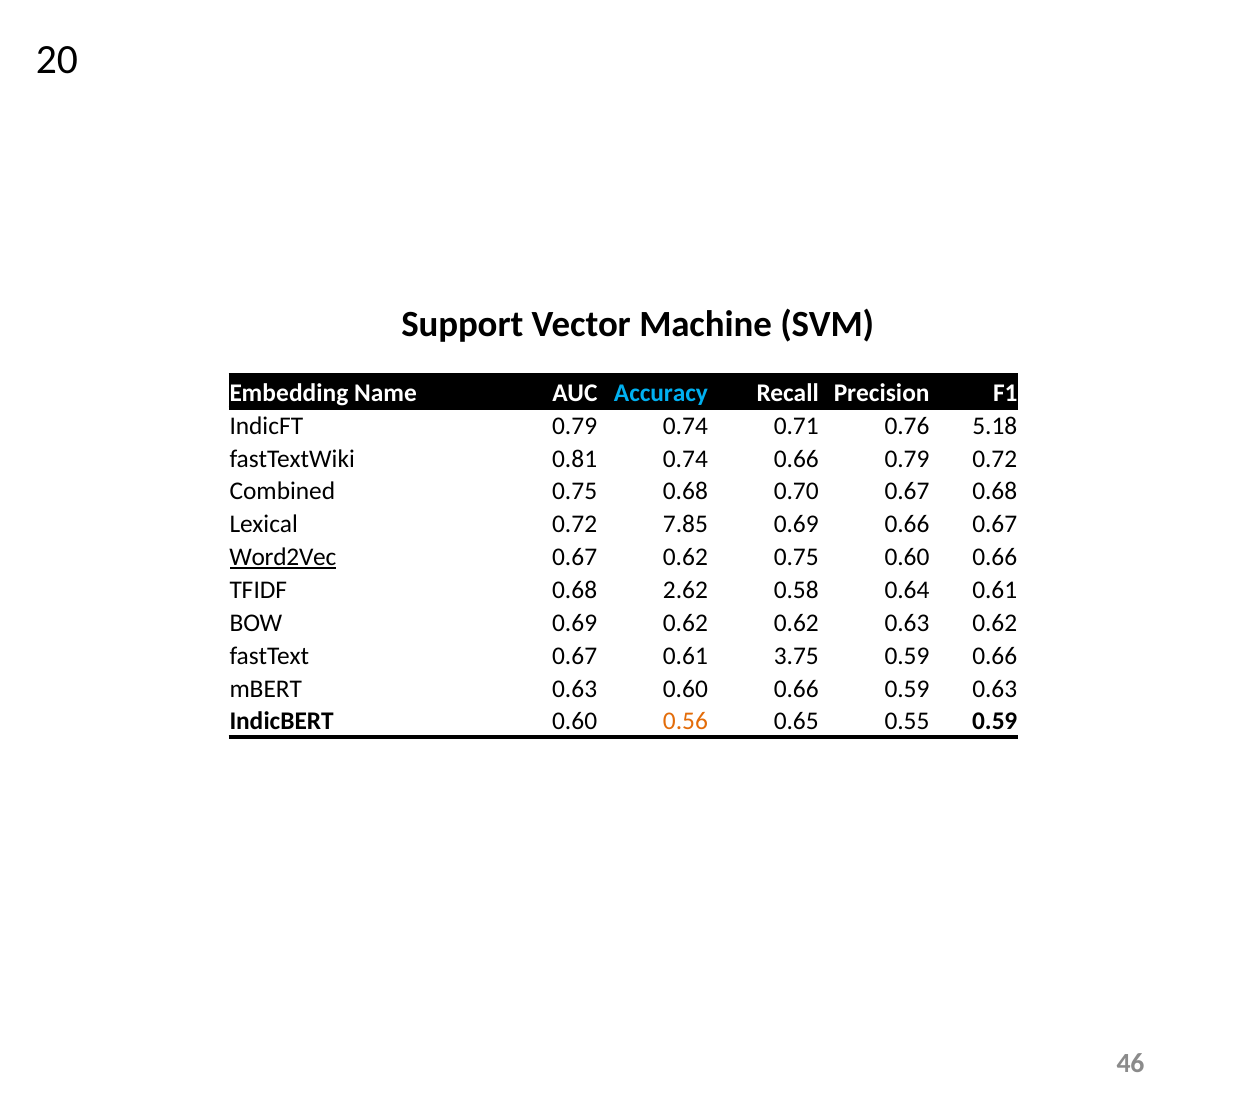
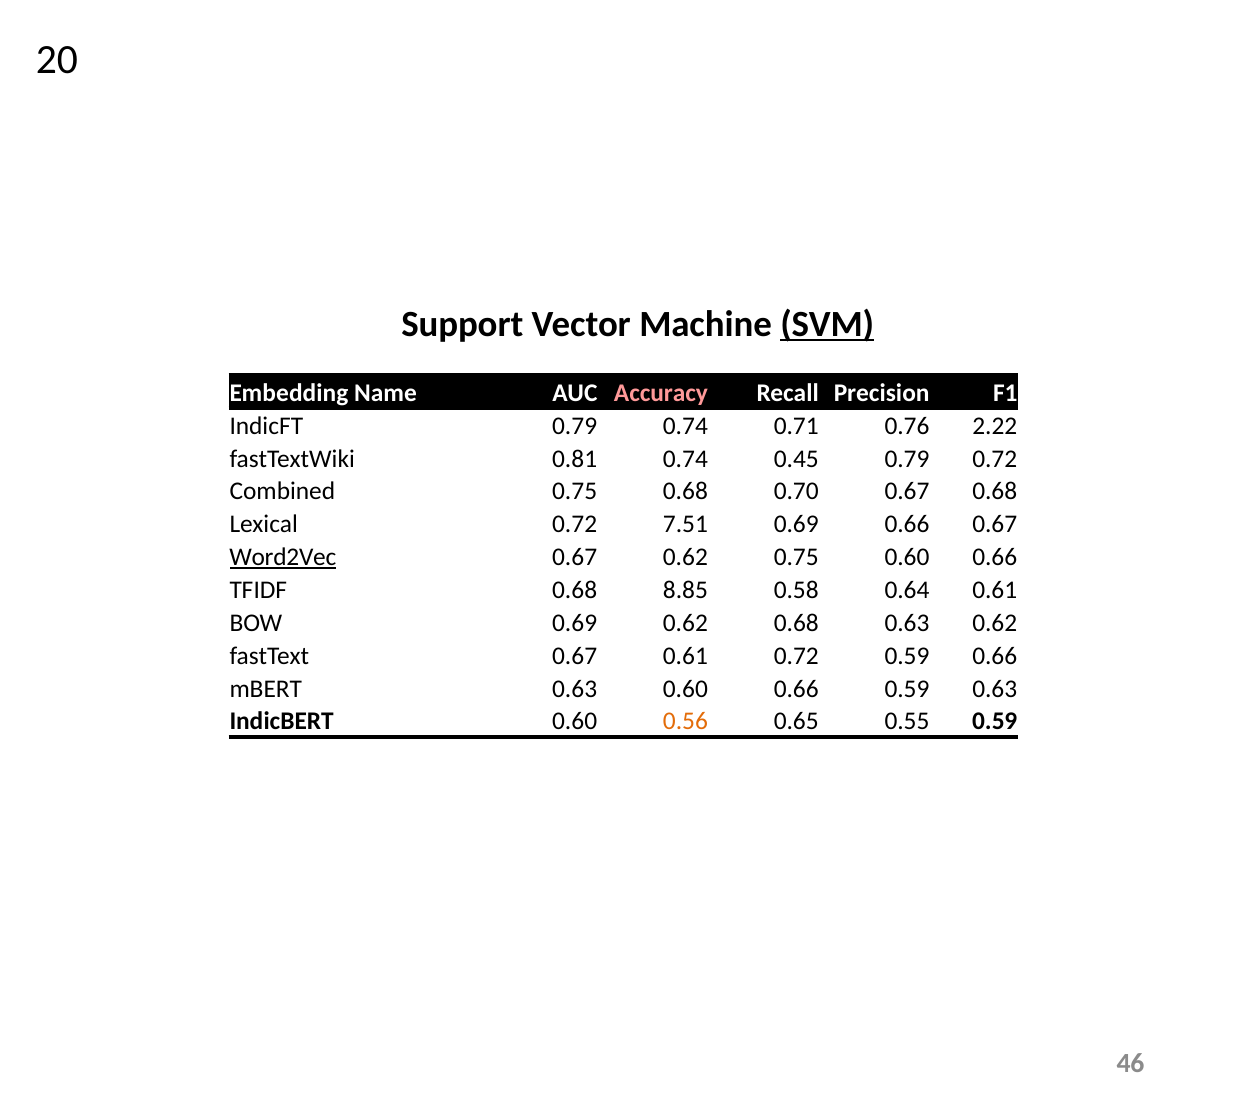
SVM underline: none -> present
Accuracy colour: light blue -> pink
5.18: 5.18 -> 2.22
0.74 0.66: 0.66 -> 0.45
7.85: 7.85 -> 7.51
2.62: 2.62 -> 8.85
0.62 0.62: 0.62 -> 0.68
0.61 3.75: 3.75 -> 0.72
